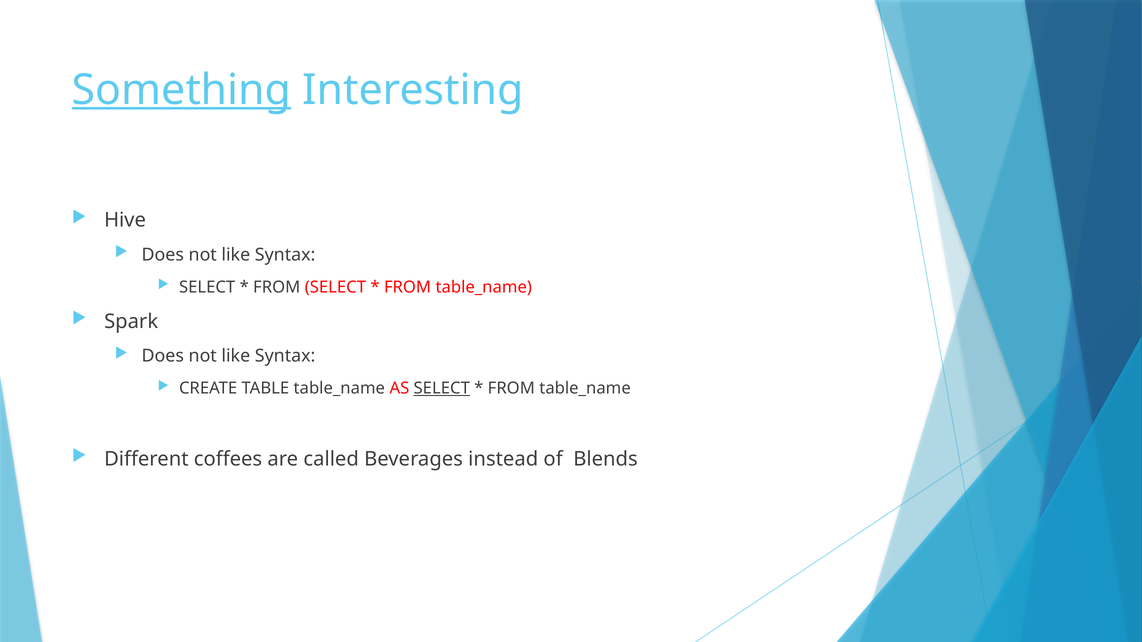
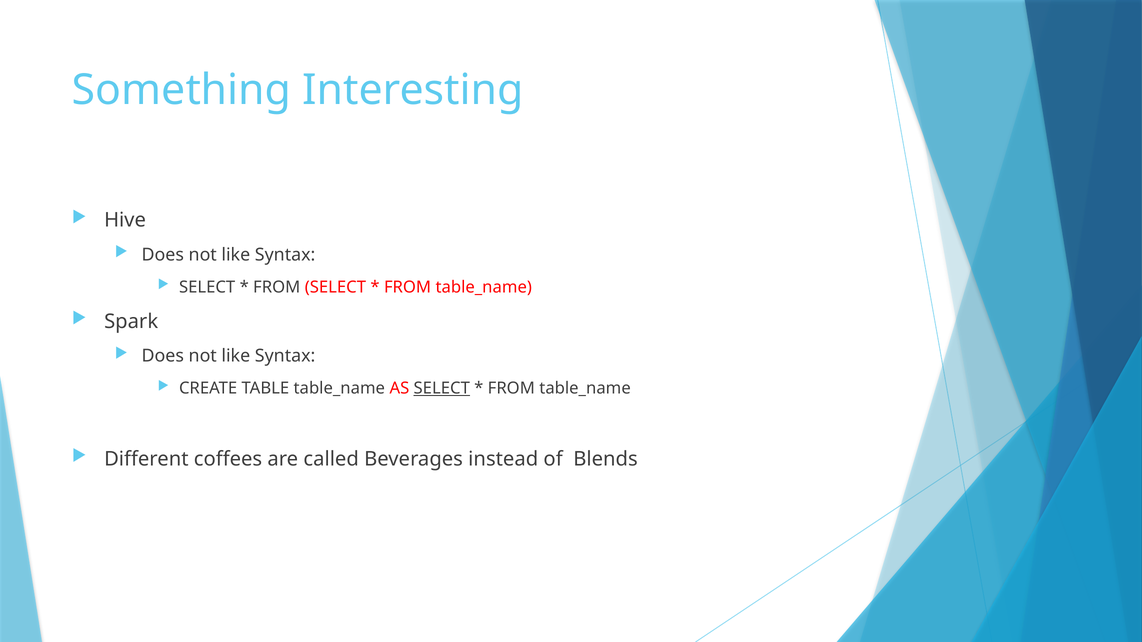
Something underline: present -> none
